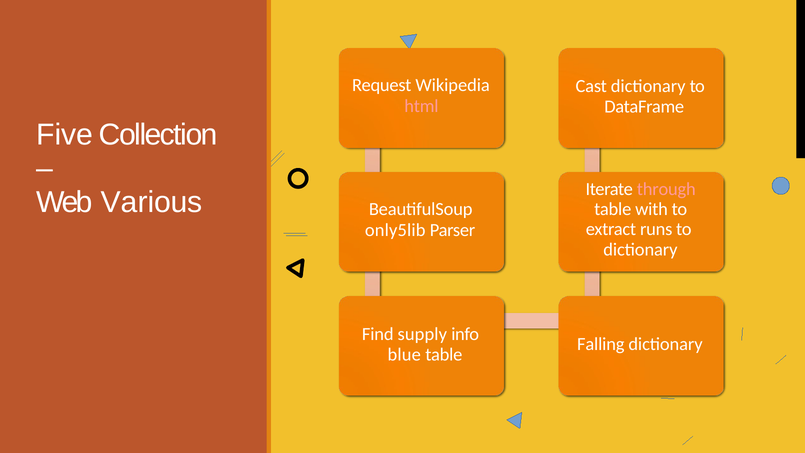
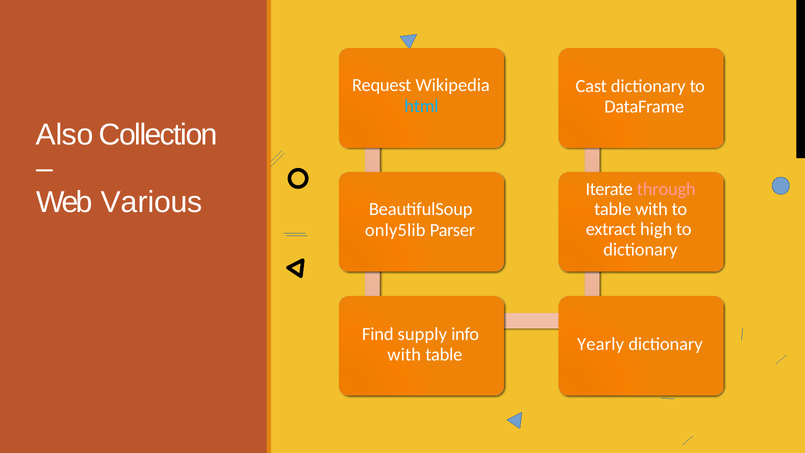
html colour: pink -> light blue
Five: Five -> Also
runs: runs -> high
Falling: Falling -> Yearly
blue at (404, 354): blue -> with
